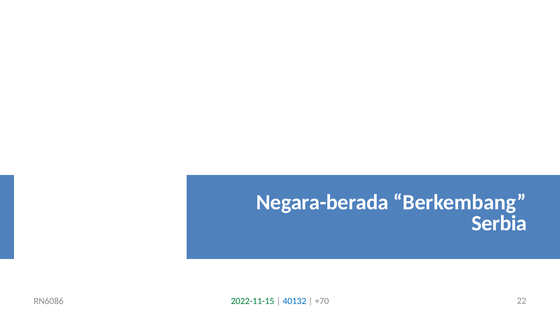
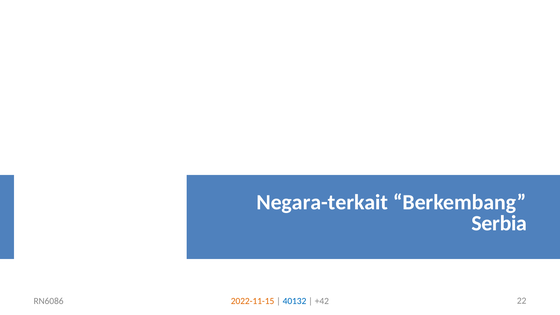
Negara-berada: Negara-berada -> Negara-terkait
2022-11-15 colour: green -> orange
+70: +70 -> +42
